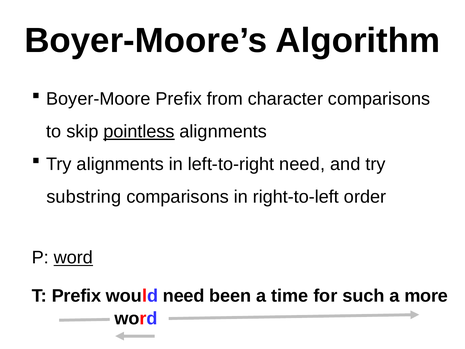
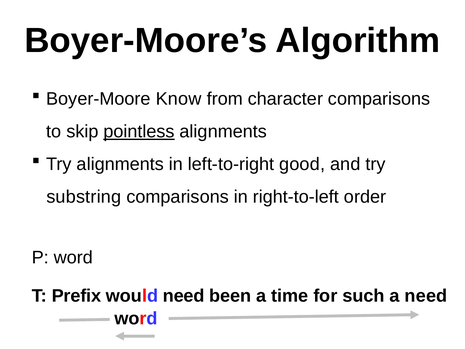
Boyer-Moore Prefix: Prefix -> Know
left-to-right need: need -> good
word at (73, 258) underline: present -> none
a more: more -> need
